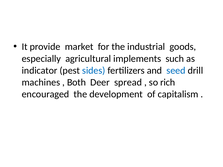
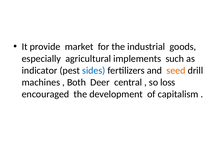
seed colour: blue -> orange
spread: spread -> central
rich: rich -> loss
